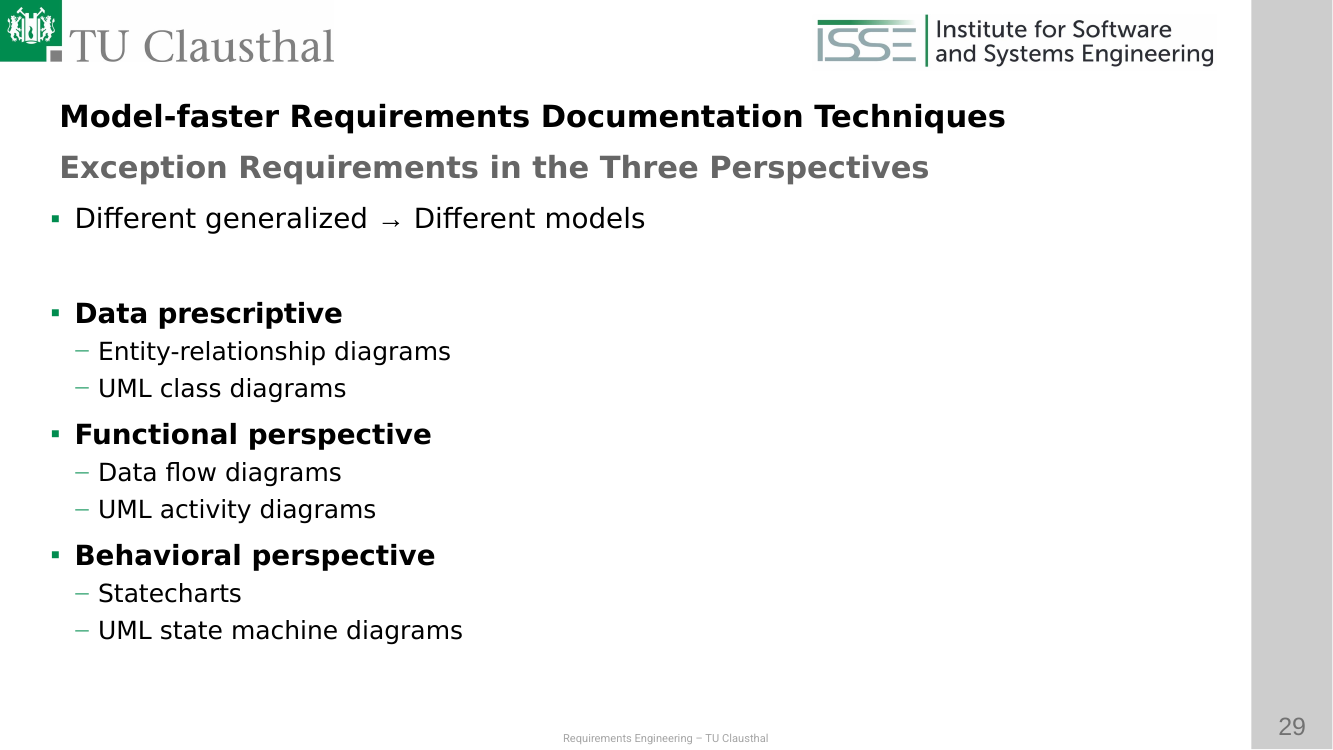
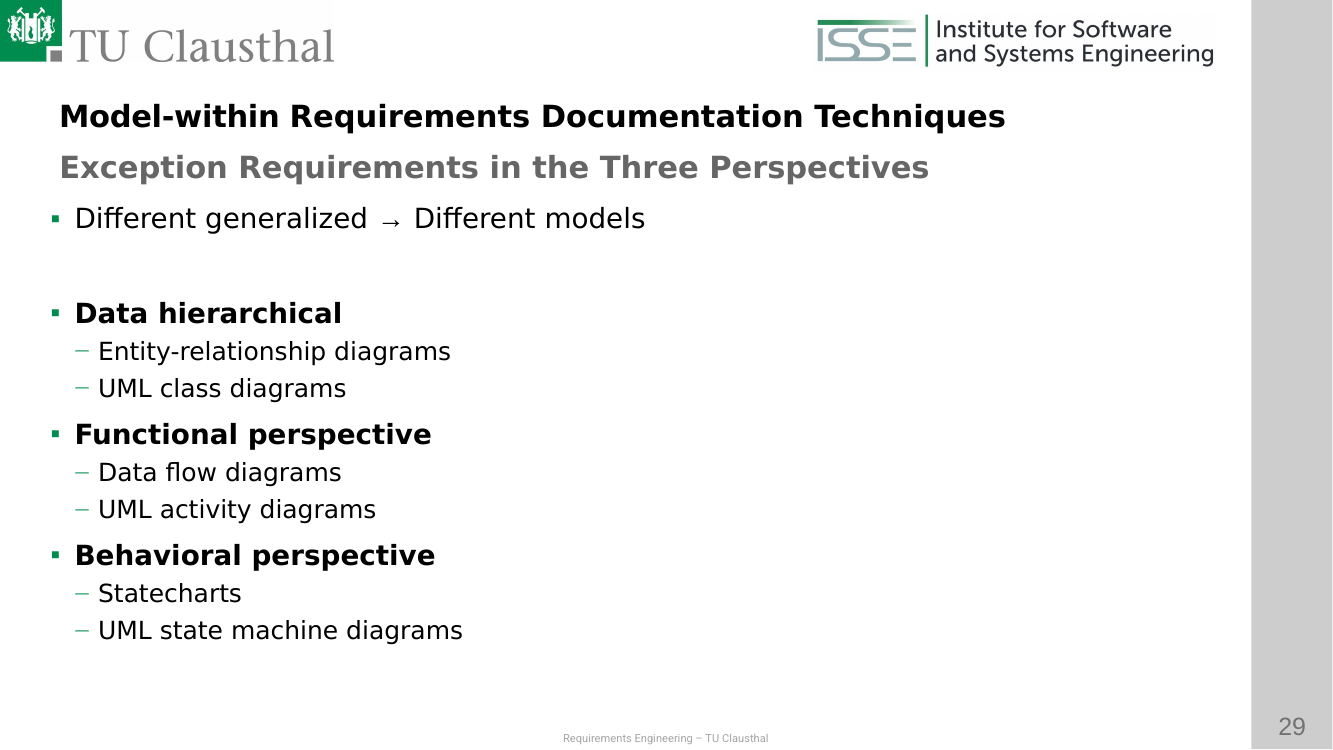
Model-faster: Model-faster -> Model-within
prescriptive: prescriptive -> hierarchical
